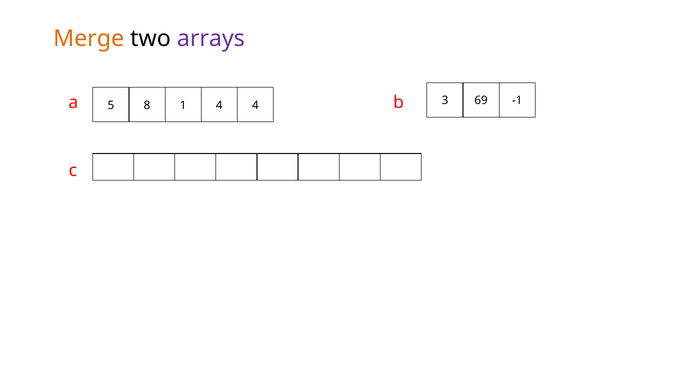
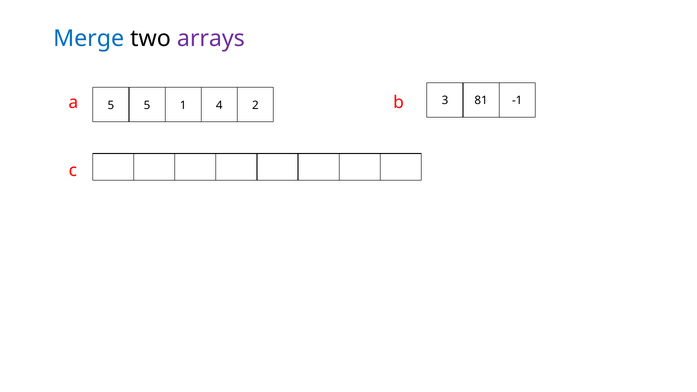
Merge colour: orange -> blue
5 8: 8 -> 5
4 4: 4 -> 2
69: 69 -> 81
